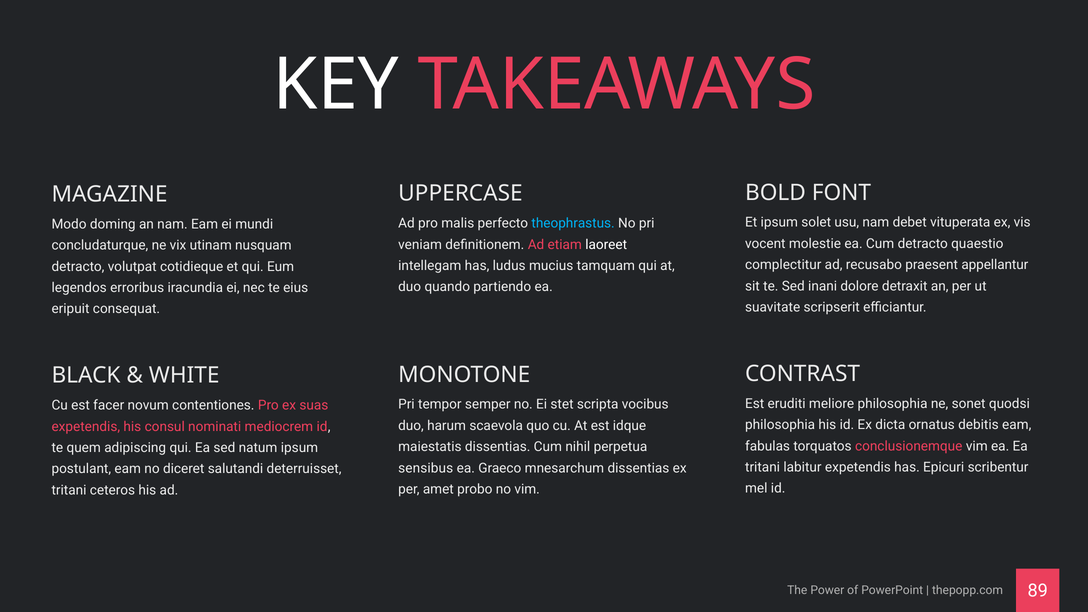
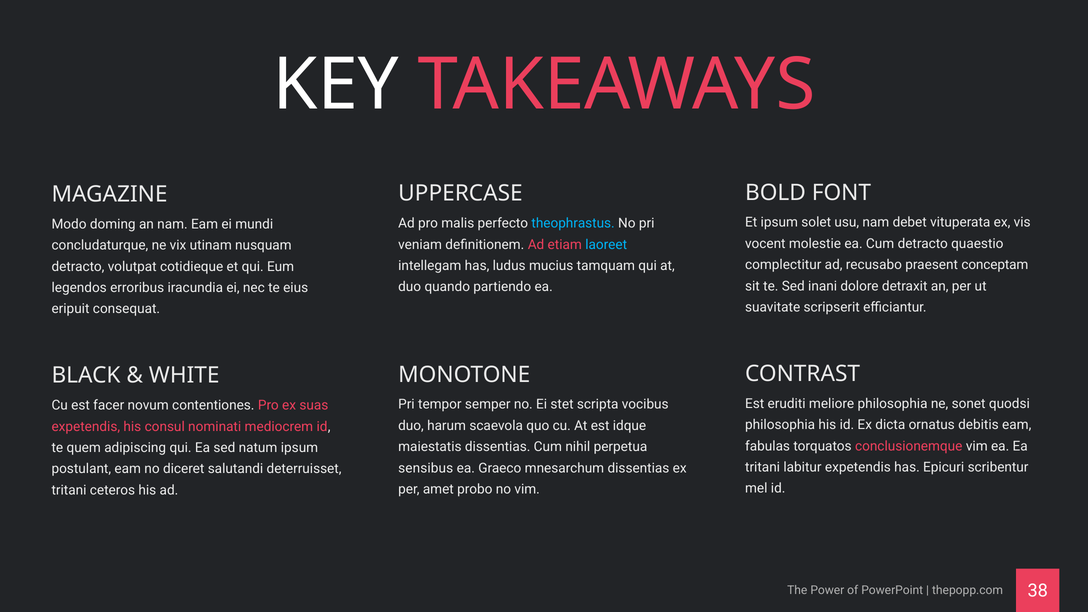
laoreet colour: white -> light blue
appellantur: appellantur -> conceptam
89: 89 -> 38
